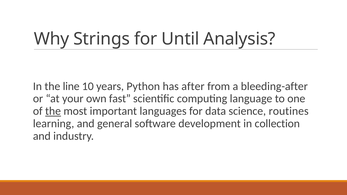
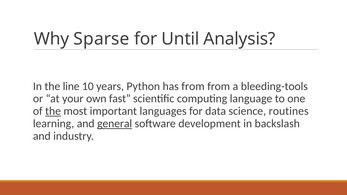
Strings: Strings -> Sparse
has after: after -> from
bleeding-after: bleeding-after -> bleeding-tools
general underline: none -> present
collection: collection -> backslash
